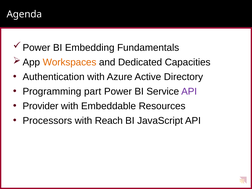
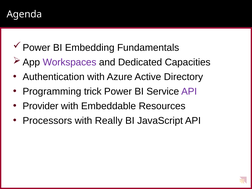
Workspaces colour: orange -> purple
part: part -> trick
Reach: Reach -> Really
